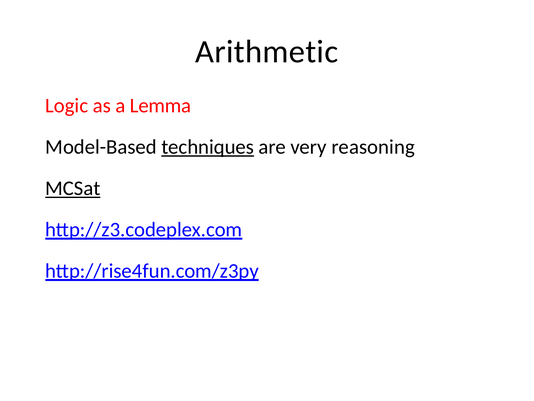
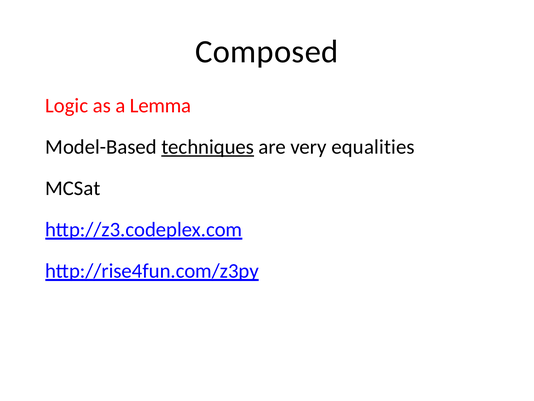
Arithmetic: Arithmetic -> Composed
reasoning: reasoning -> equalities
MCSat underline: present -> none
